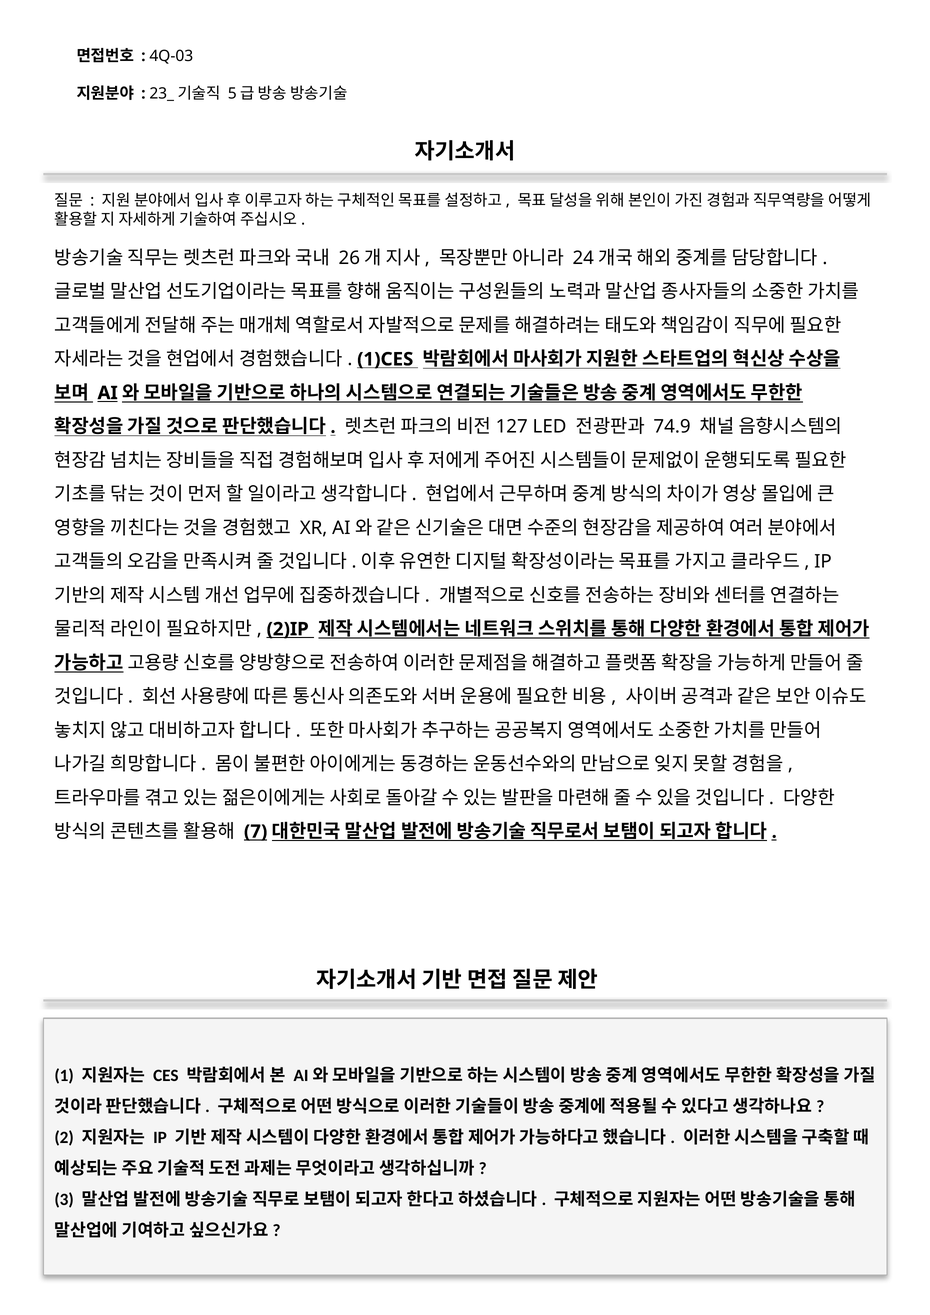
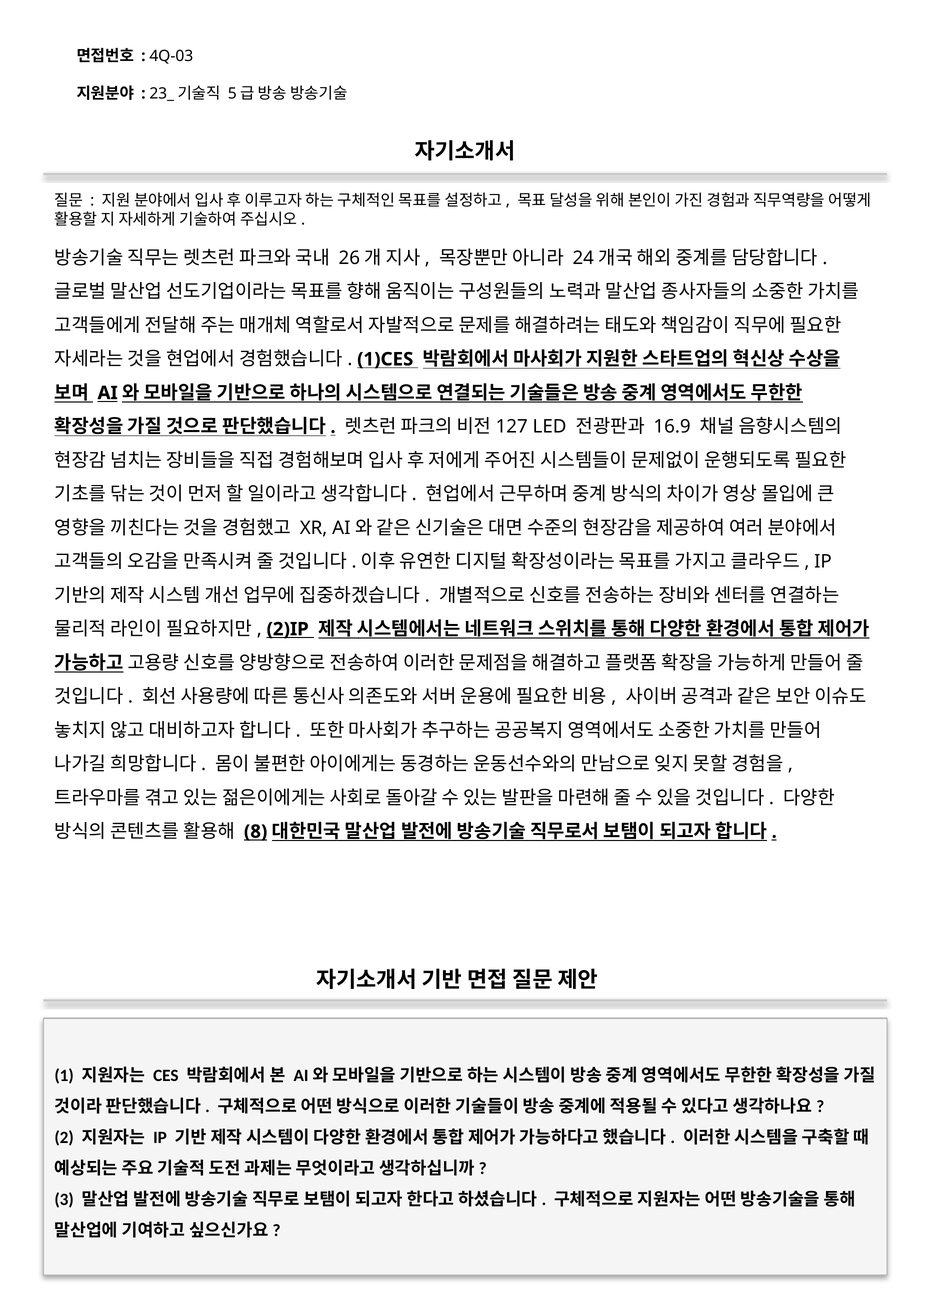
74.9: 74.9 -> 16.9
7: 7 -> 8
